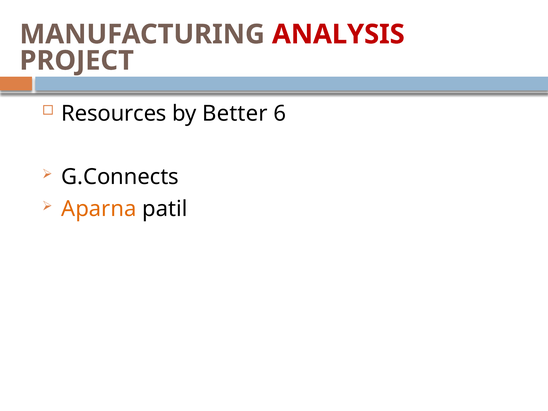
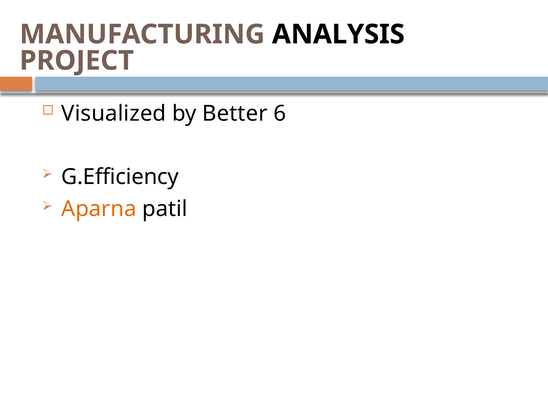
ANALYSIS colour: red -> black
Resources: Resources -> Visualized
G.Connects: G.Connects -> G.Efficiency
